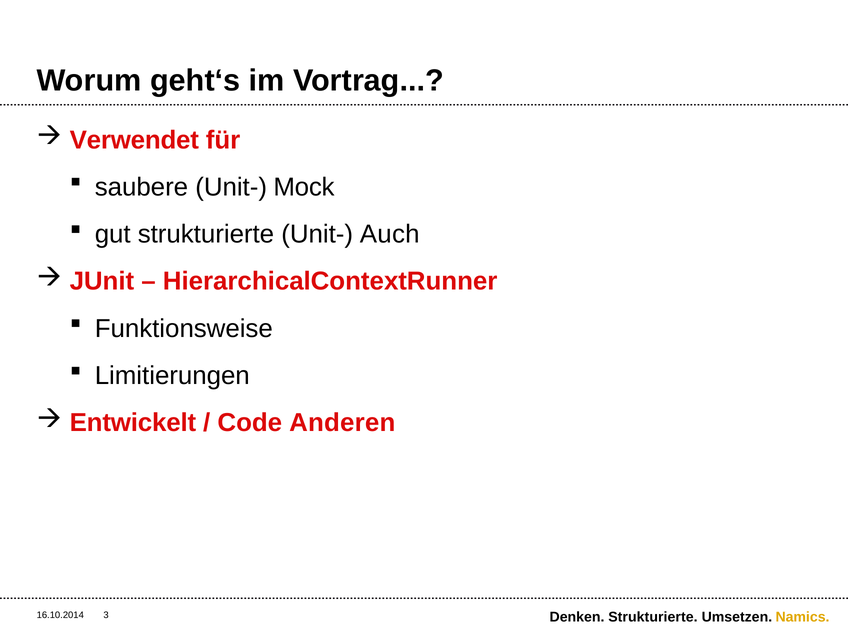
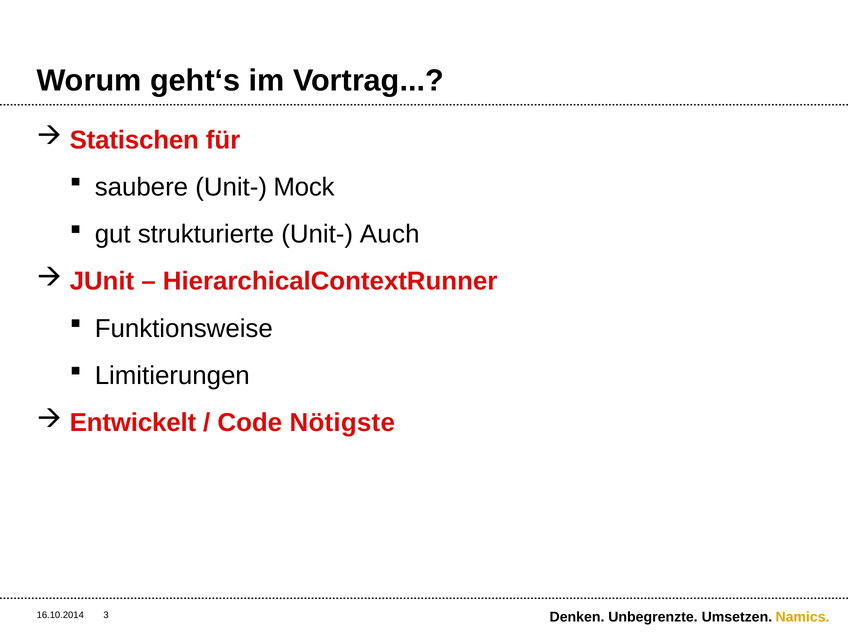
Verwendet: Verwendet -> Statischen
Anderen: Anderen -> Nötigste
Denken Strukturierte: Strukturierte -> Unbegrenzte
